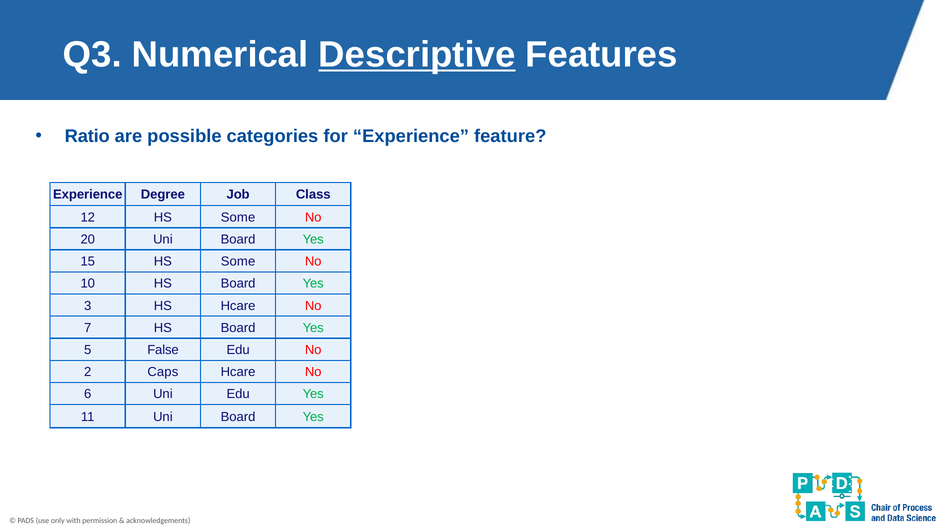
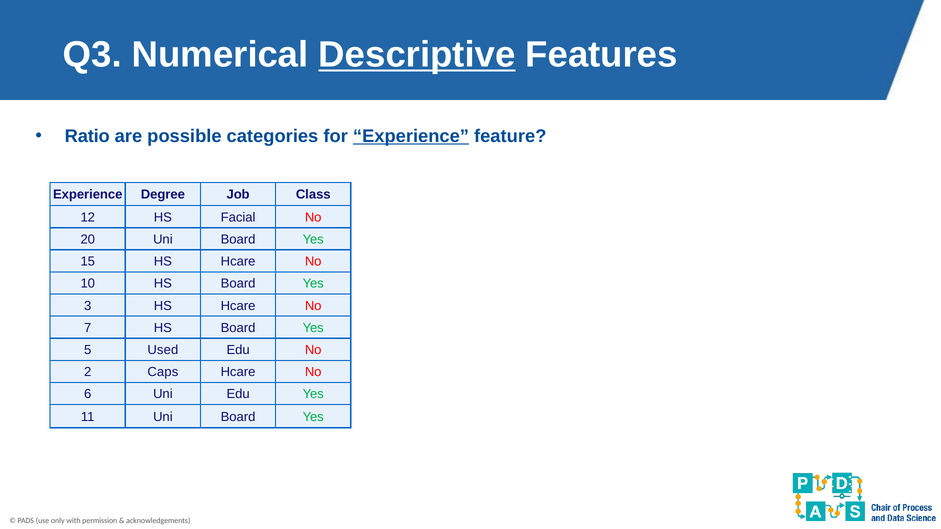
Experience at (411, 136) underline: none -> present
12 HS Some: Some -> Facial
15 HS Some: Some -> Hcare
False: False -> Used
